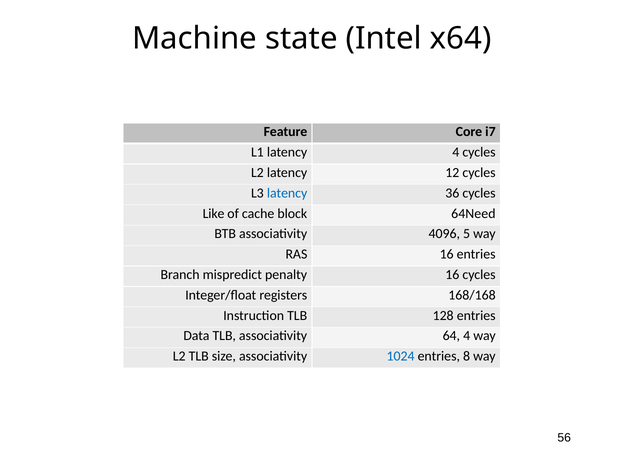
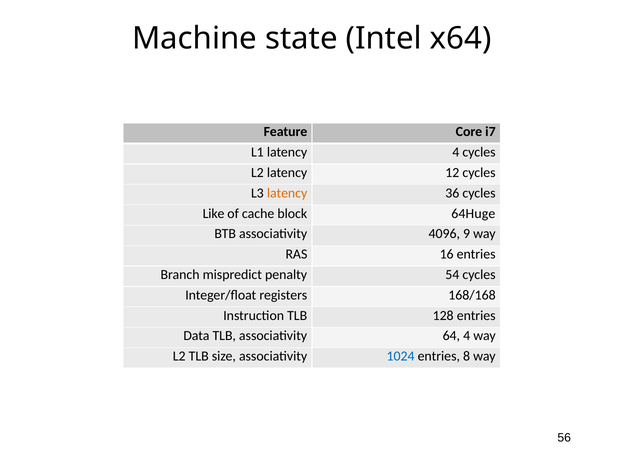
latency at (287, 193) colour: blue -> orange
64Need: 64Need -> 64Huge
5: 5 -> 9
penalty 16: 16 -> 54
